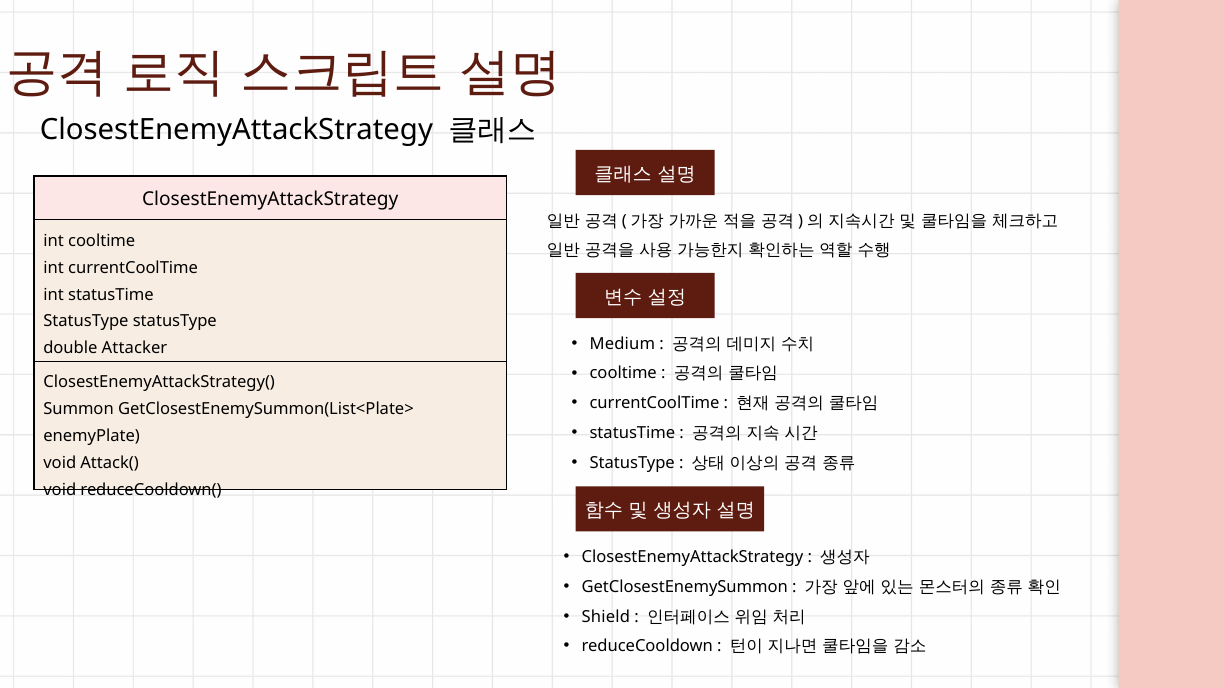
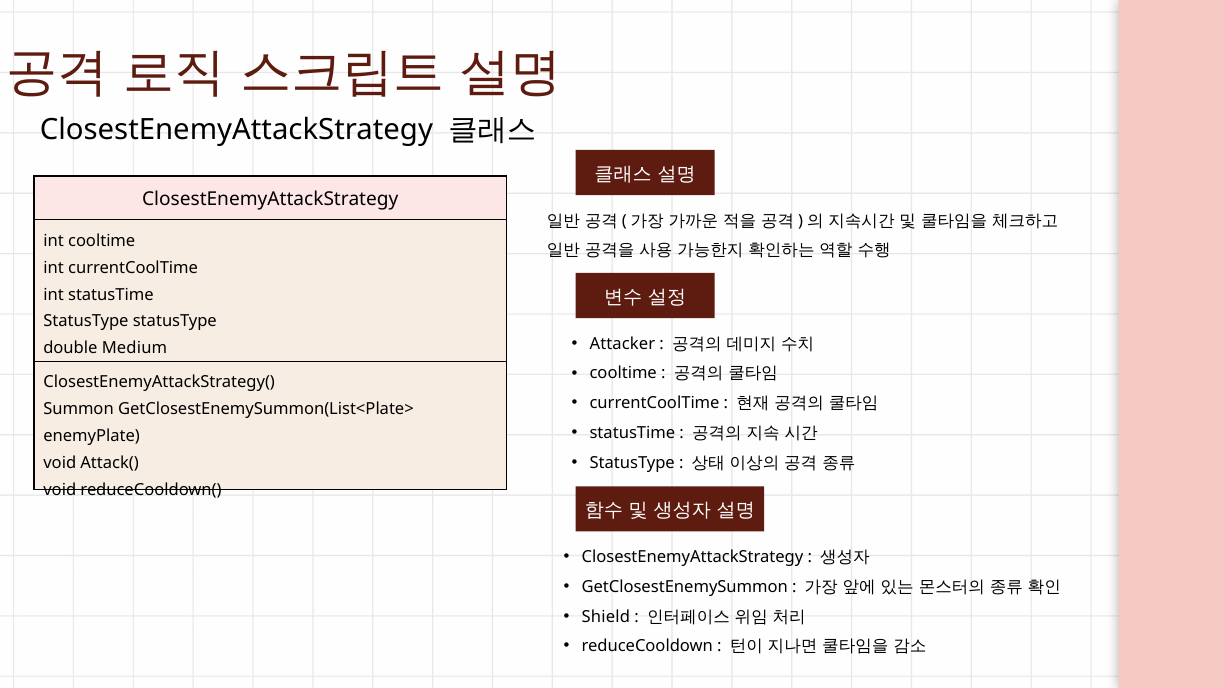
Medium: Medium -> Attacker
Attacker: Attacker -> Medium
